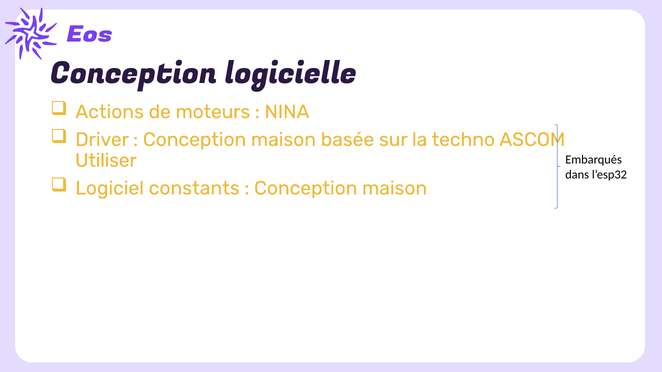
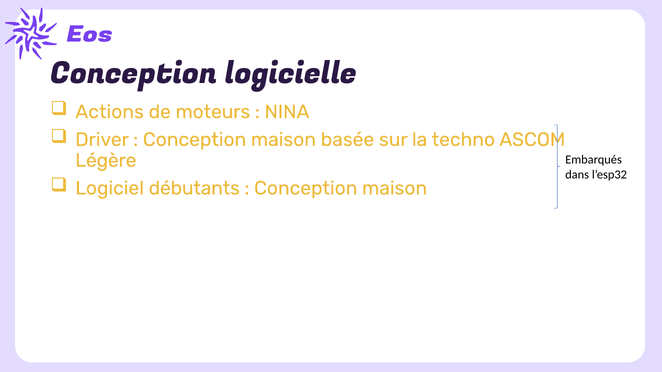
Utiliser: Utiliser -> Légère
constants: constants -> débutants
